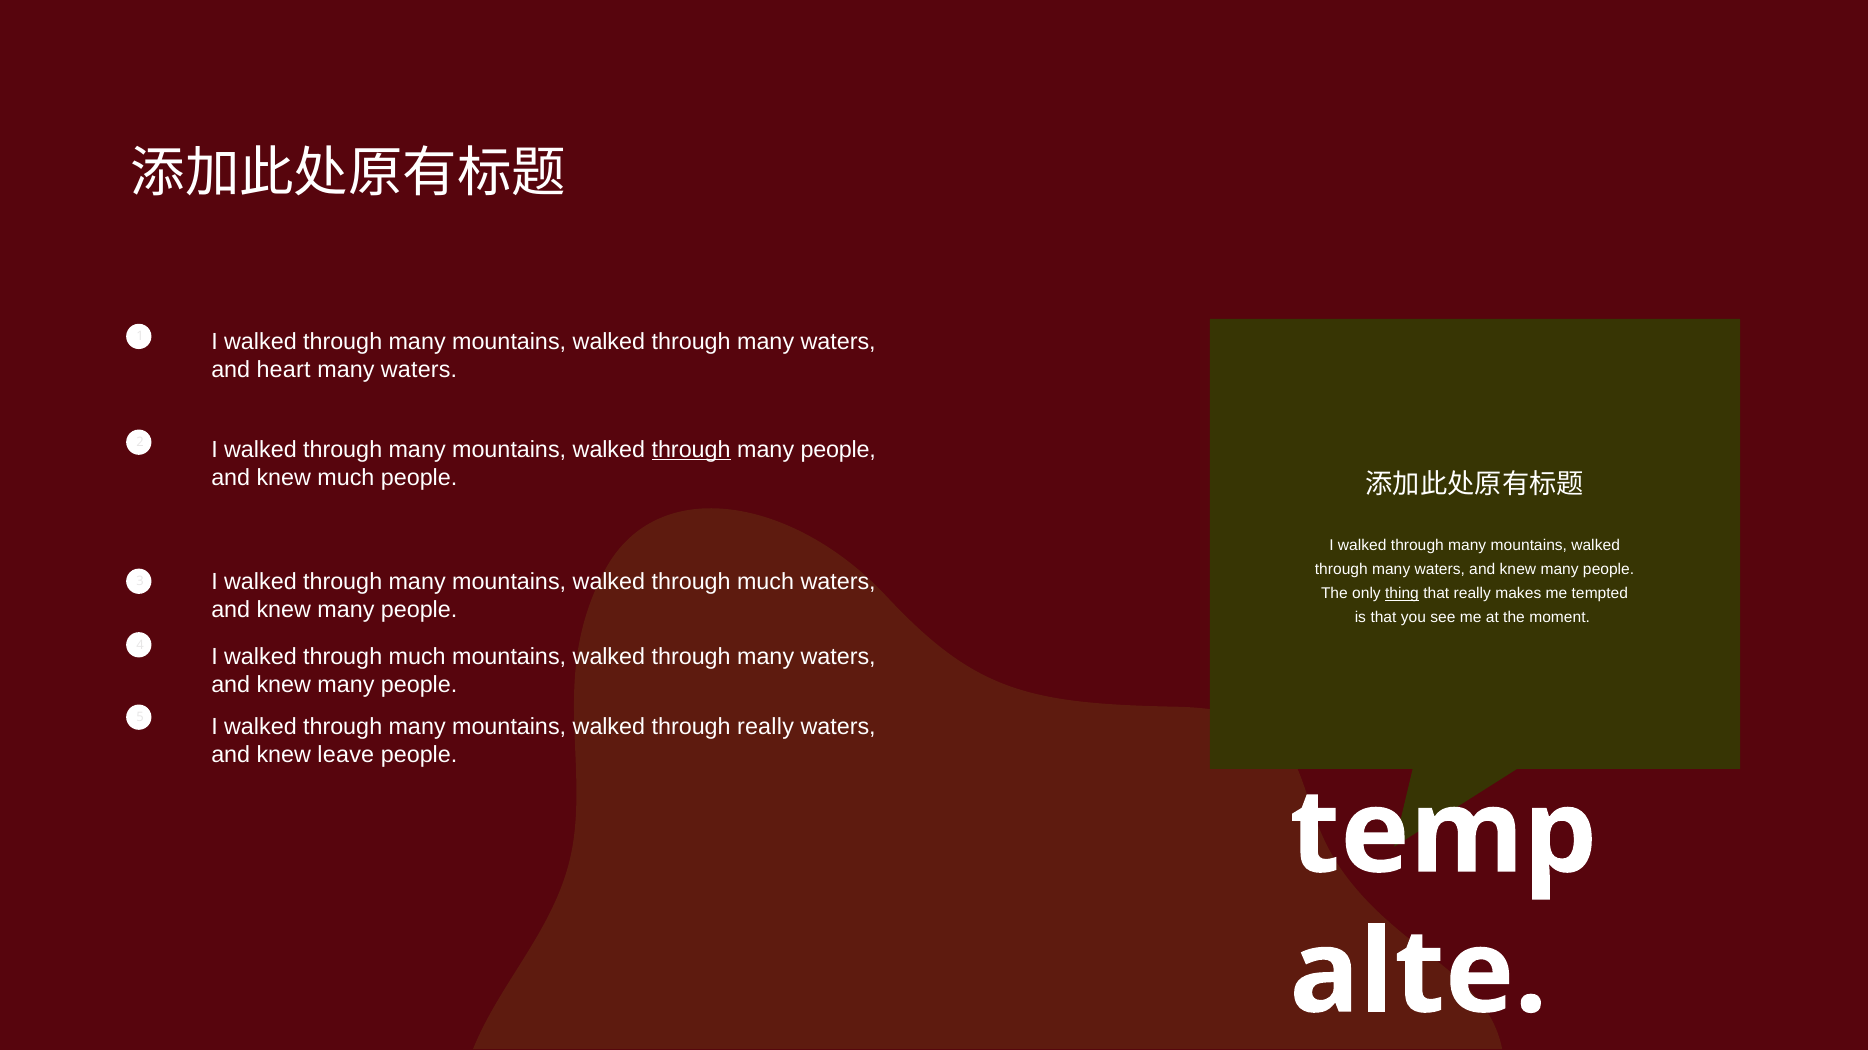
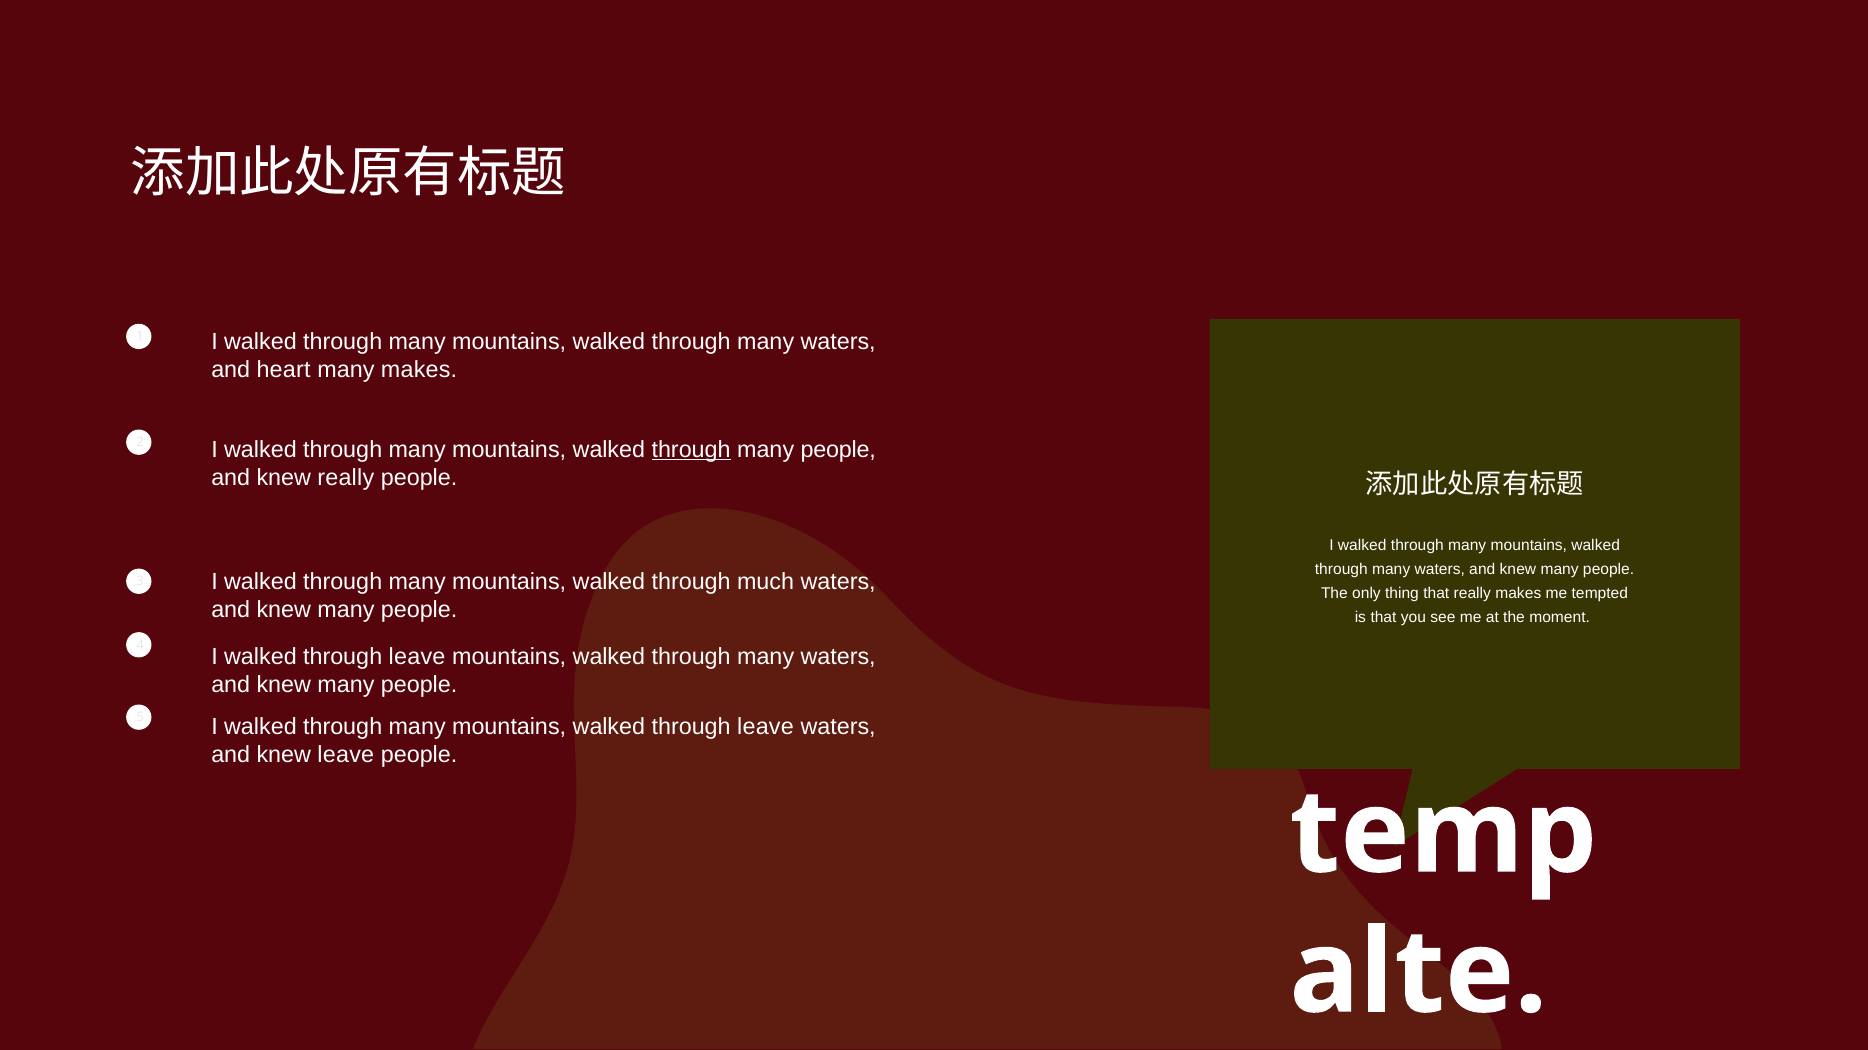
waters at (419, 370): waters -> makes
knew much: much -> really
thing underline: present -> none
I walked through much: much -> leave
mountains walked through really: really -> leave
